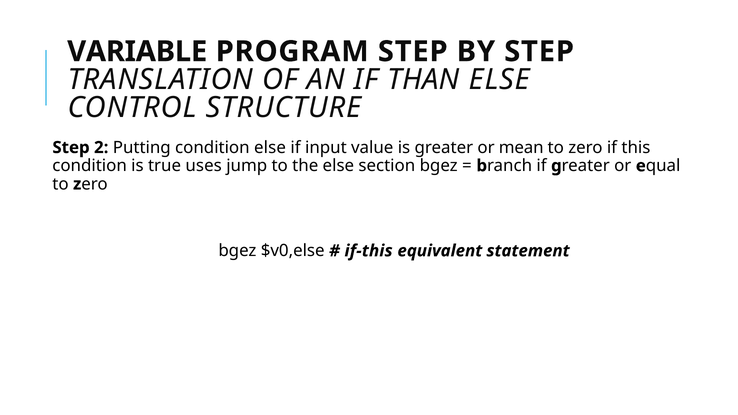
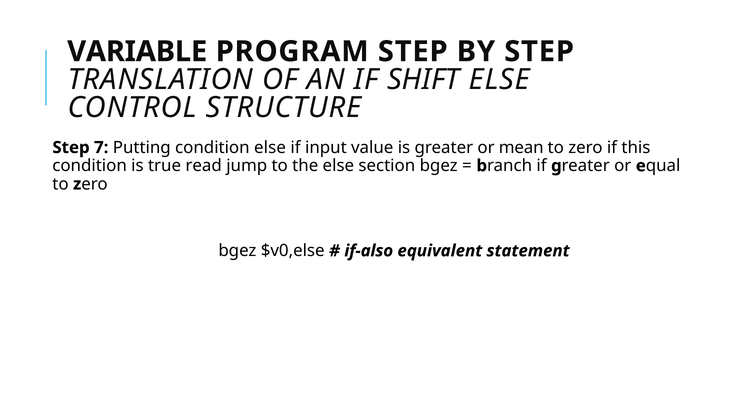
THAN: THAN -> SHIFT
2: 2 -> 7
uses: uses -> read
if-this: if-this -> if-also
